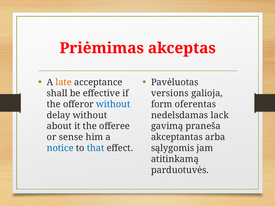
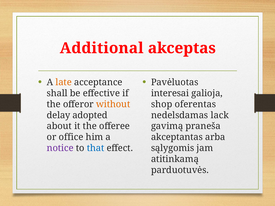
Priėmimas: Priėmimas -> Additional
versions: versions -> interesai
without at (113, 104) colour: blue -> orange
form: form -> shop
delay without: without -> adopted
sense: sense -> office
notice colour: blue -> purple
